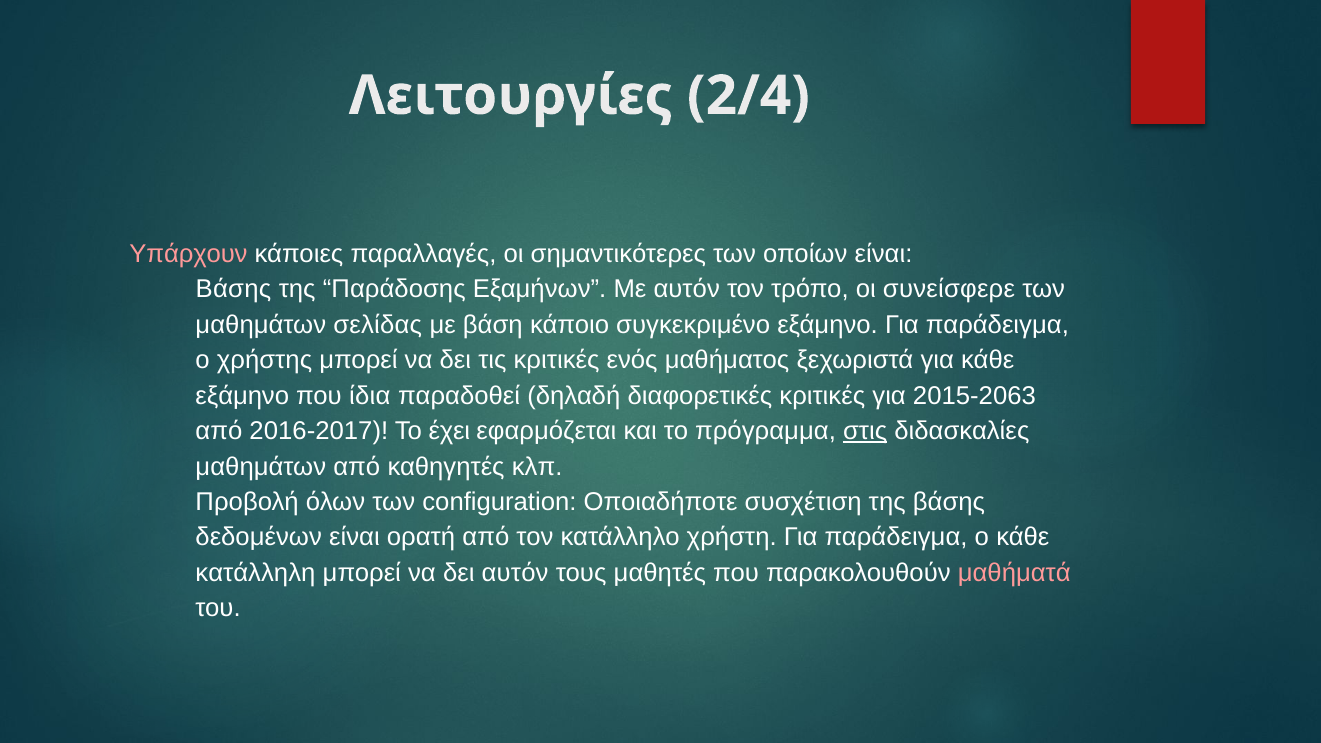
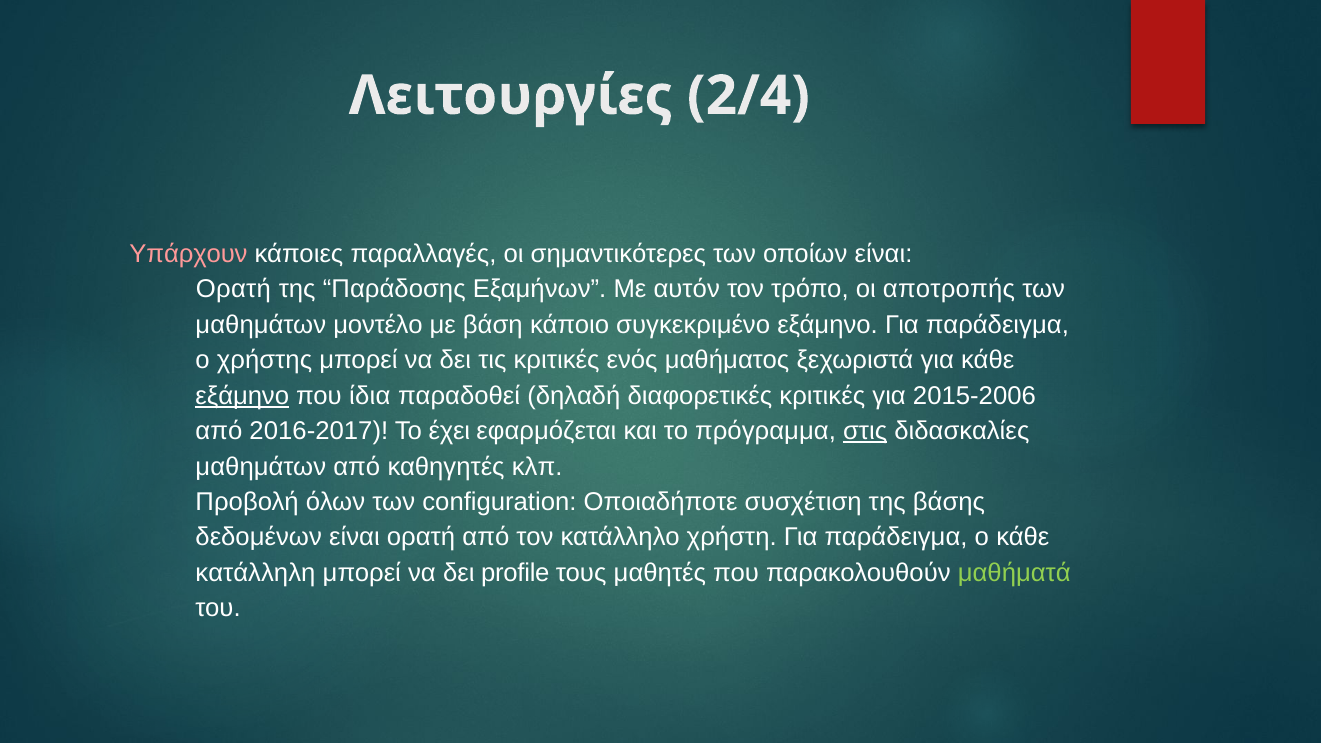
Βάσης at (233, 290): Βάσης -> Ορατή
συνείσφερε: συνείσφερε -> αποτροπής
σελίδας: σελίδας -> μοντέλο
εξάμηνο at (242, 396) underline: none -> present
2015-2063: 2015-2063 -> 2015-2006
δει αυτόν: αυτόν -> profile
μαθήματά colour: pink -> light green
